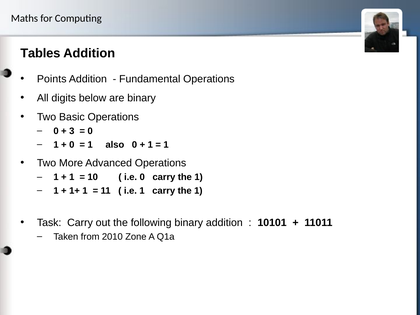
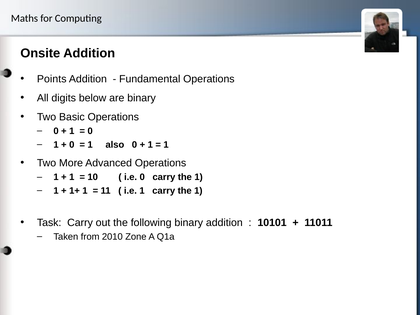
Tables: Tables -> Onsite
3 at (72, 131): 3 -> 1
